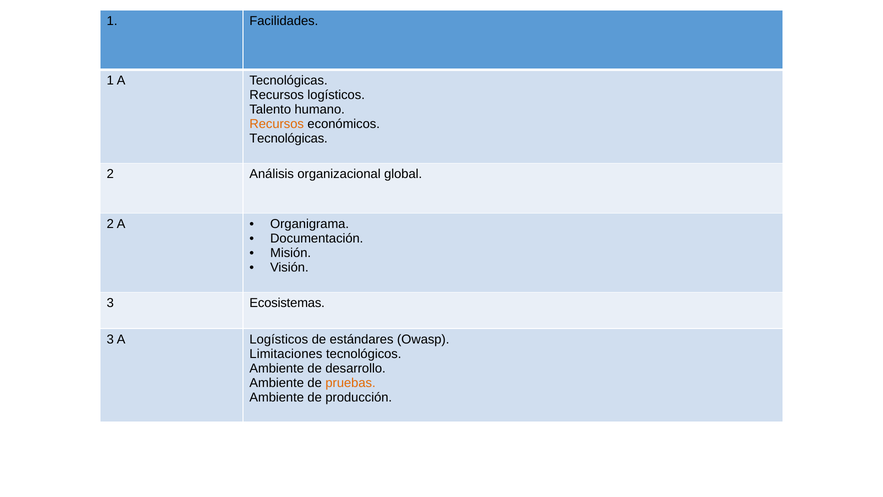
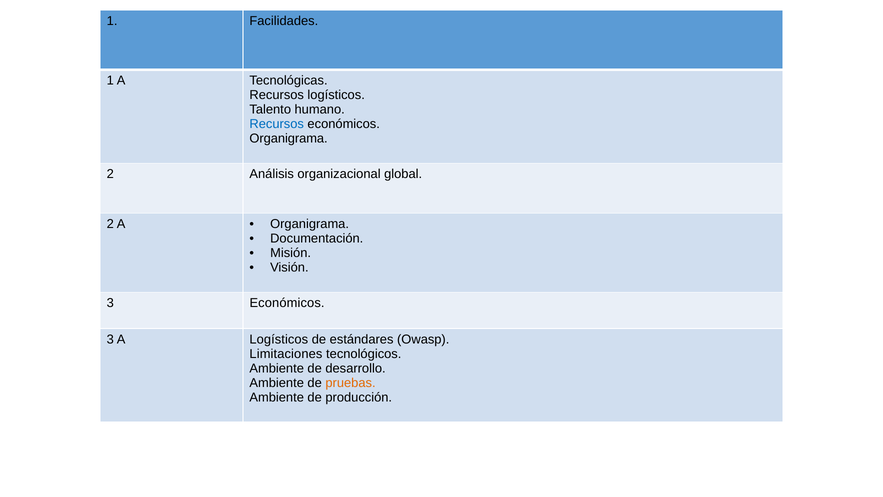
Recursos at (277, 124) colour: orange -> blue
Tecnológicas at (289, 138): Tecnológicas -> Organigrama
3 Ecosistemas: Ecosistemas -> Económicos
